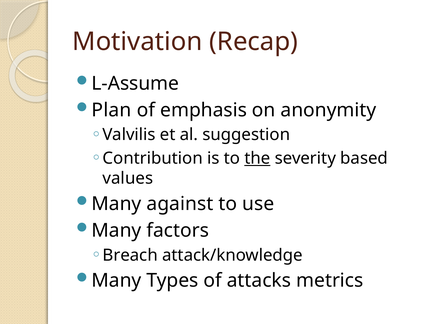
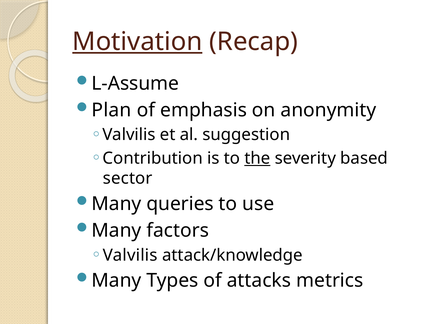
Motivation underline: none -> present
values: values -> sector
against: against -> queries
Breach at (130, 256): Breach -> Valvilis
